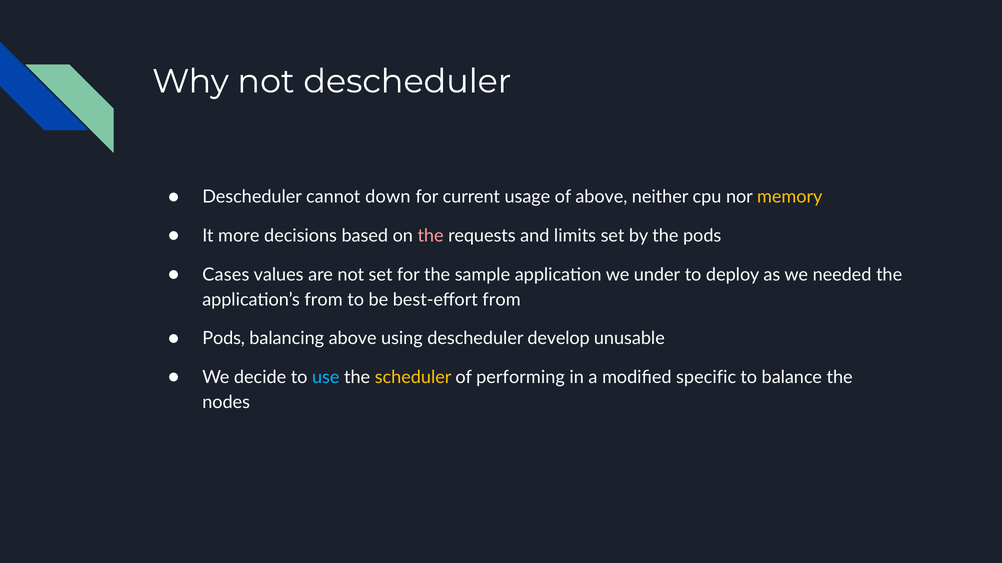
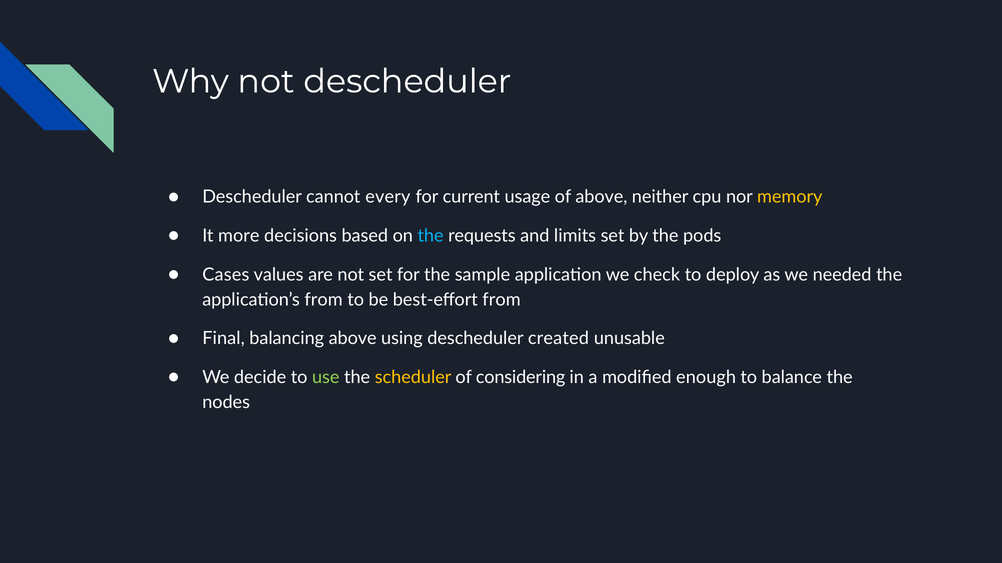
down: down -> every
the at (431, 236) colour: pink -> light blue
under: under -> check
Pods at (224, 339): Pods -> Final
develop: develop -> created
use colour: light blue -> light green
performing: performing -> considering
specific: specific -> enough
